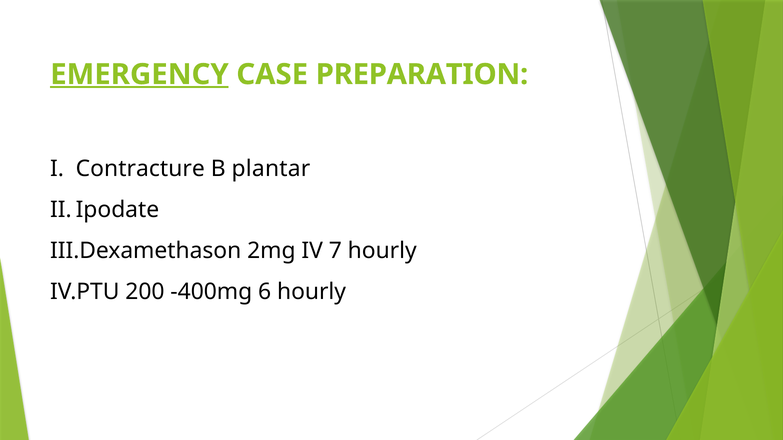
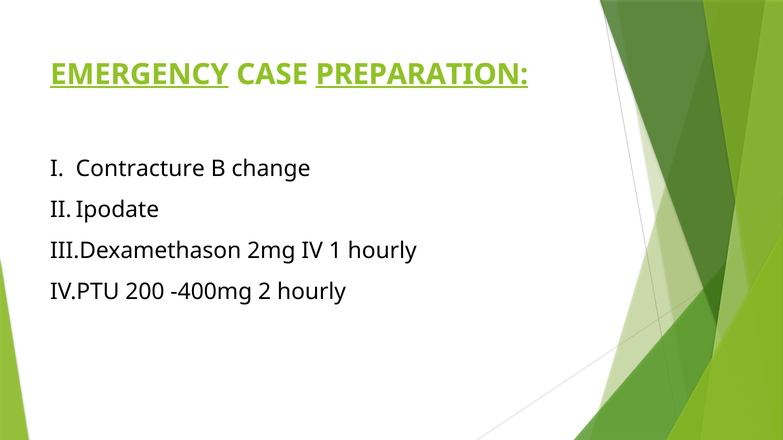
PREPARATION underline: none -> present
plantar: plantar -> change
7: 7 -> 1
6: 6 -> 2
